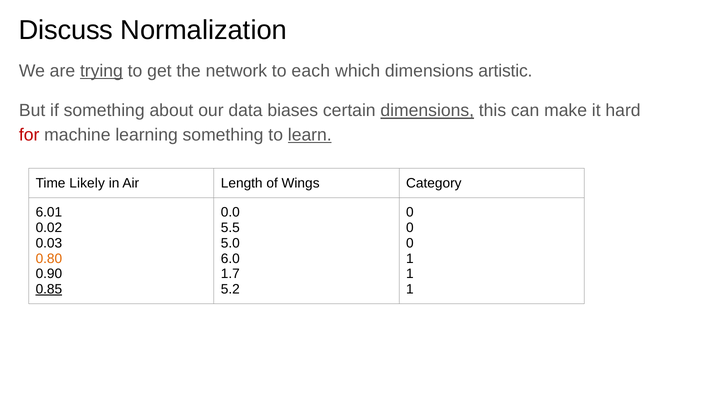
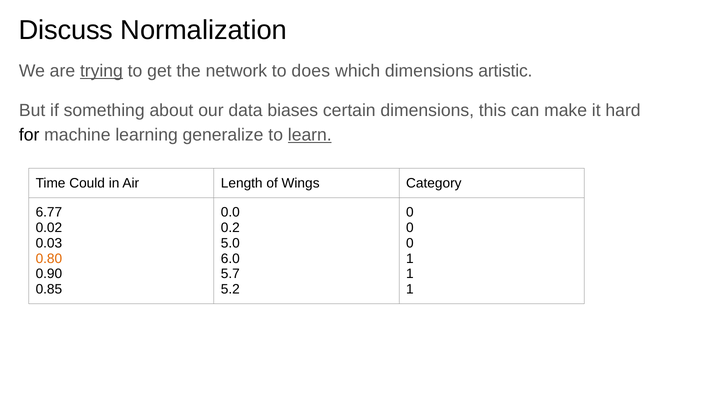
each: each -> does
dimensions at (427, 111) underline: present -> none
for colour: red -> black
learning something: something -> generalize
Likely: Likely -> Could
6.01: 6.01 -> 6.77
5.5: 5.5 -> 0.2
1.7: 1.7 -> 5.7
0.85 underline: present -> none
